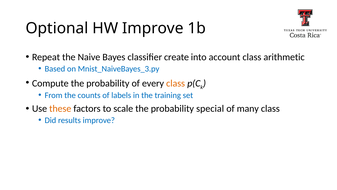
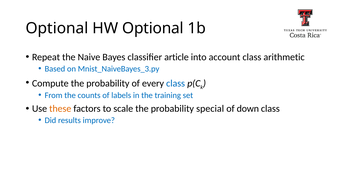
HW Improve: Improve -> Optional
create: create -> article
class at (176, 83) colour: orange -> blue
many: many -> down
